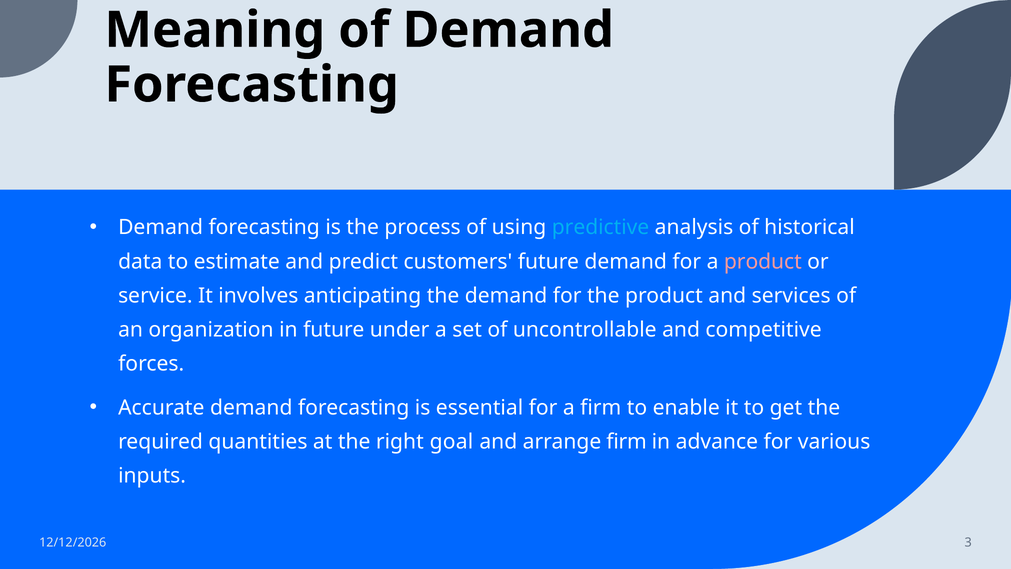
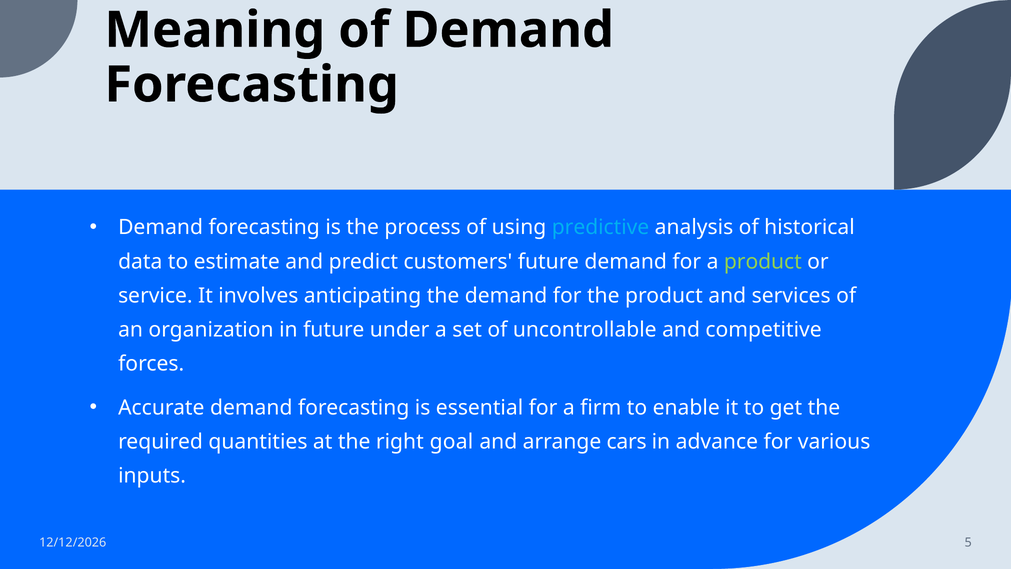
product at (763, 261) colour: pink -> light green
arrange firm: firm -> cars
3: 3 -> 5
